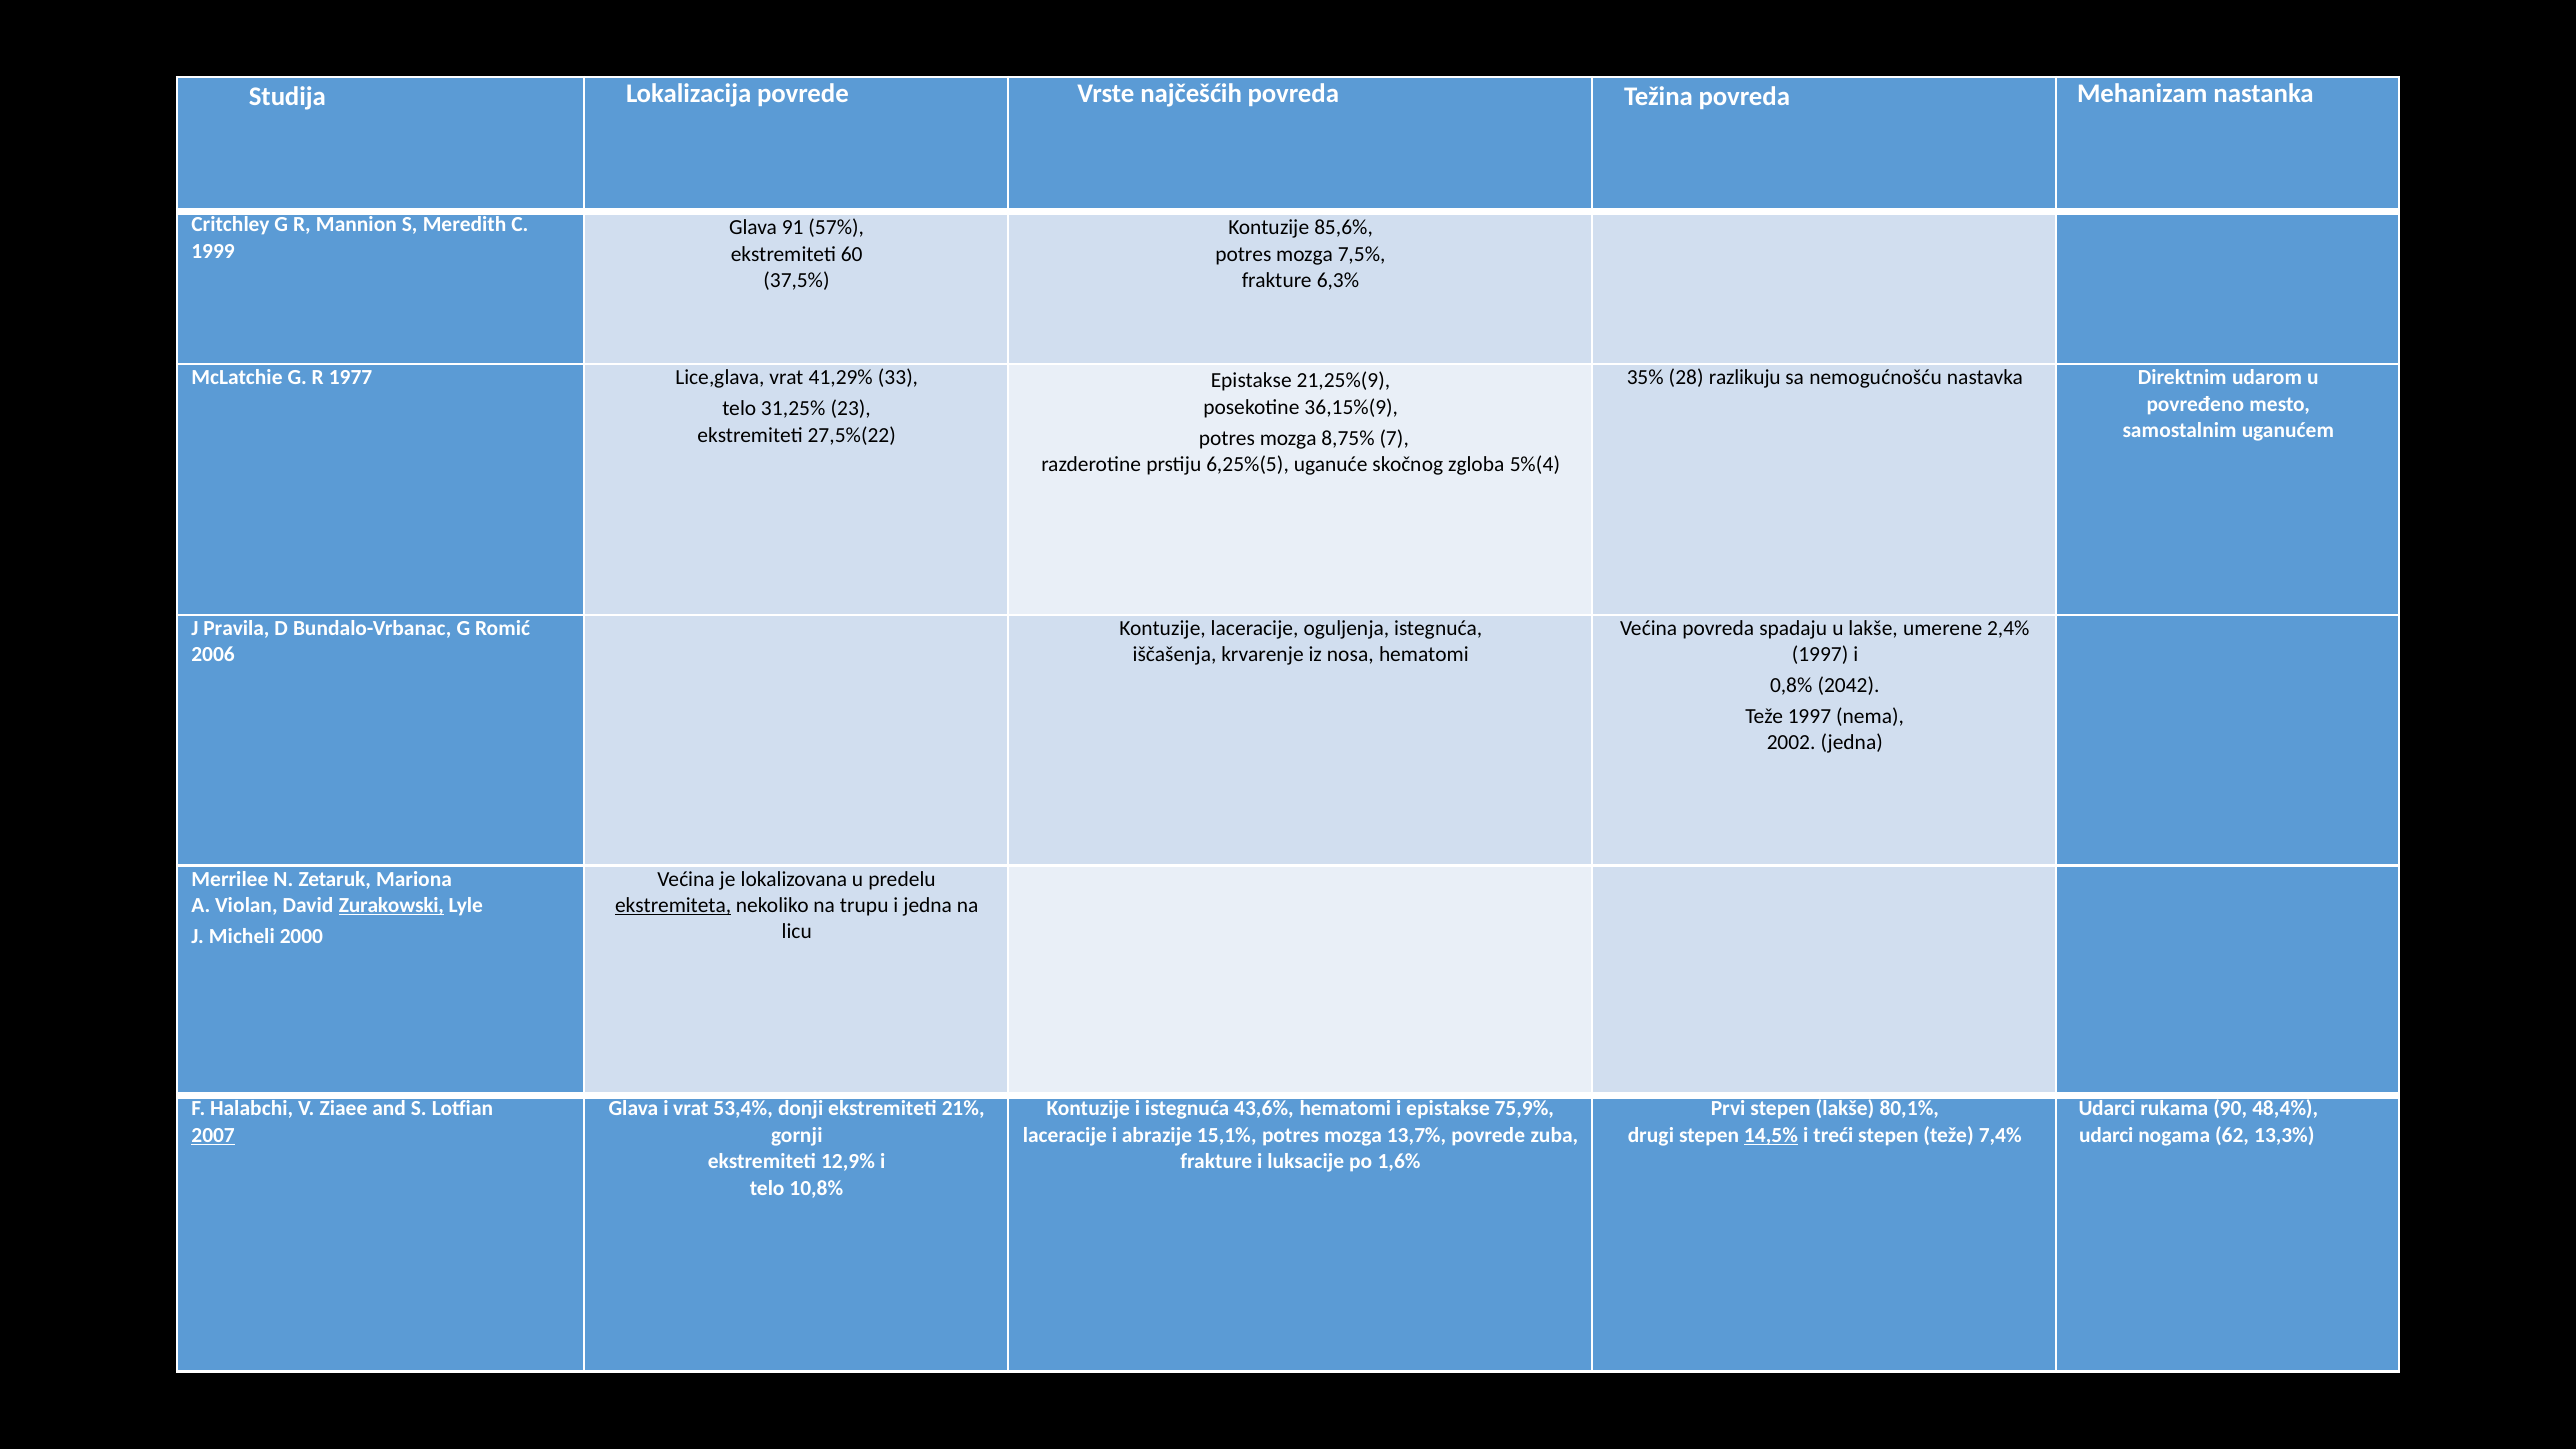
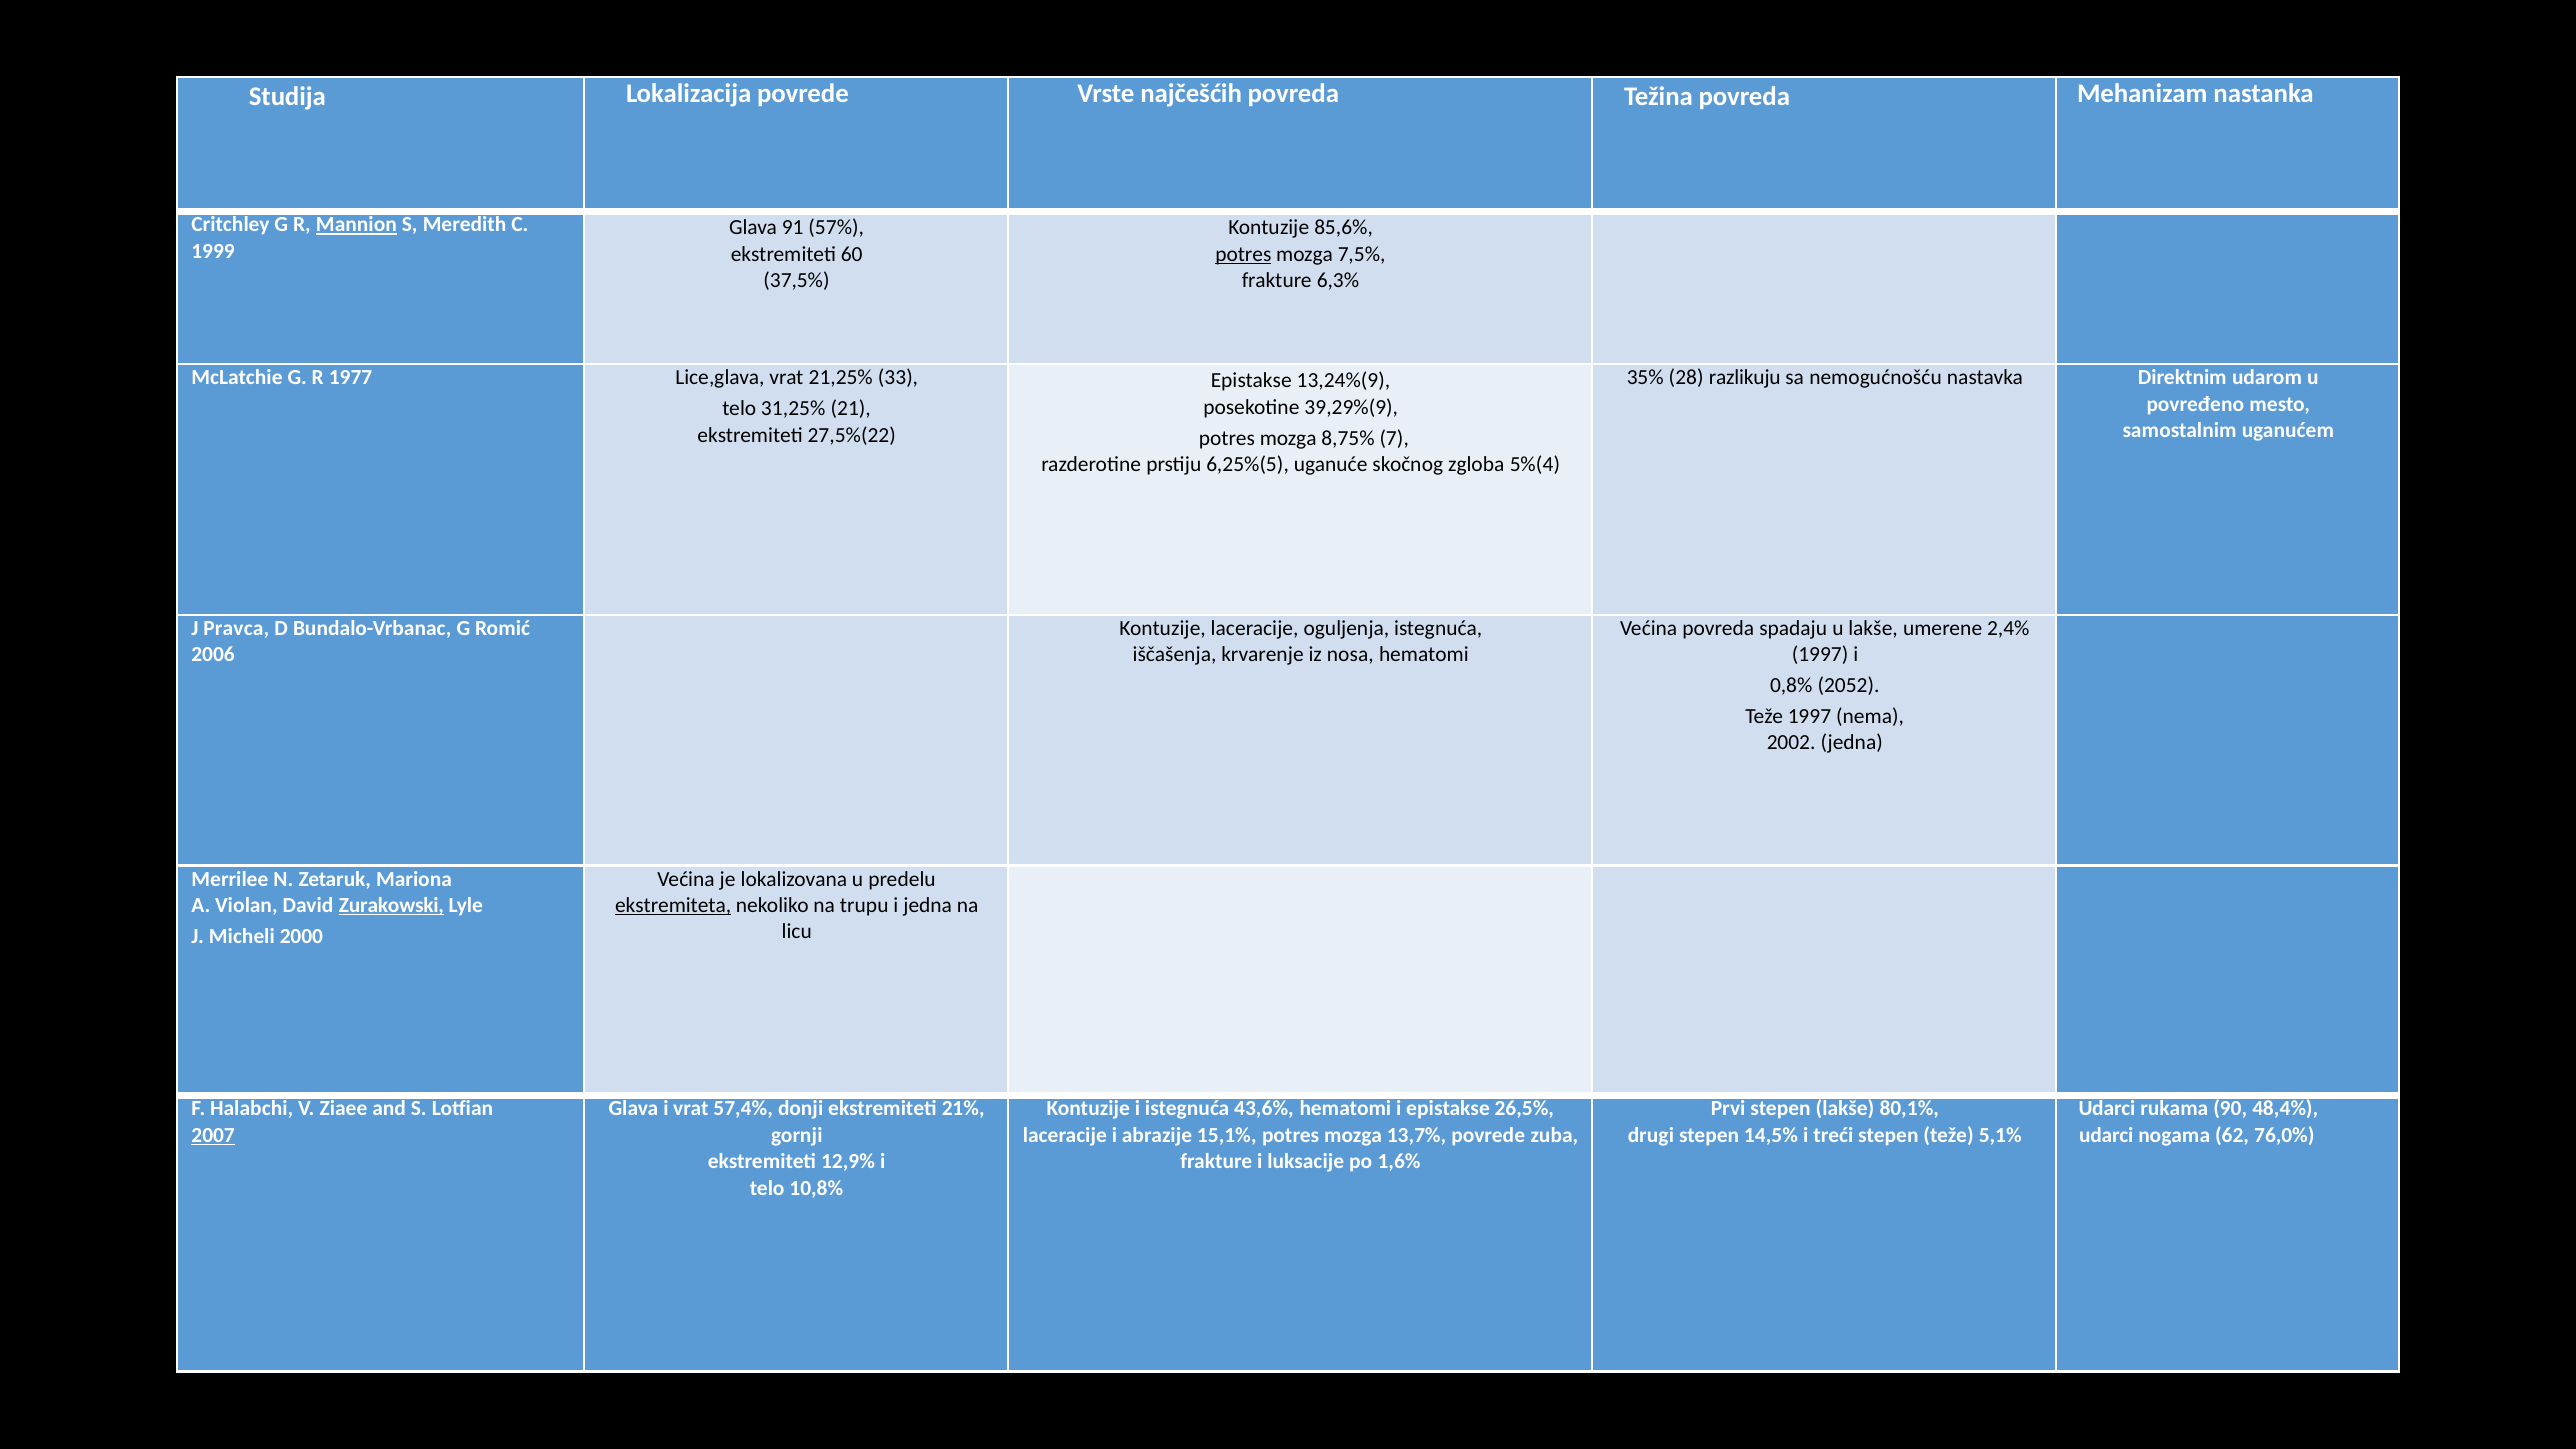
Mannion underline: none -> present
potres at (1243, 254) underline: none -> present
41,29%: 41,29% -> 21,25%
21,25%(9: 21,25%(9 -> 13,24%(9
36,15%(9: 36,15%(9 -> 39,29%(9
23: 23 -> 21
Pravila: Pravila -> Pravca
2042: 2042 -> 2052
53,4%: 53,4% -> 57,4%
75,9%: 75,9% -> 26,5%
14,5% underline: present -> none
7,4%: 7,4% -> 5,1%
13,3%: 13,3% -> 76,0%
